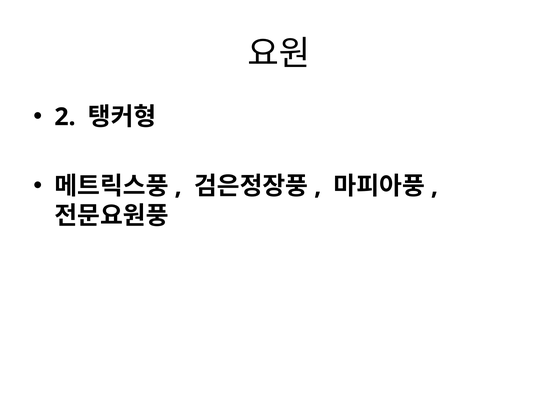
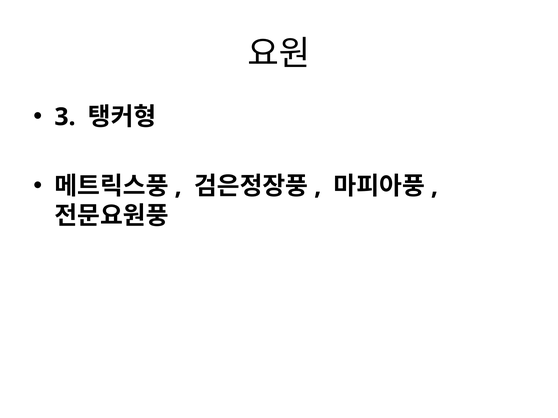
2: 2 -> 3
